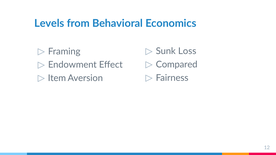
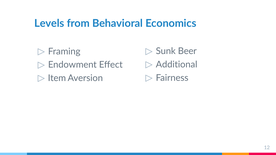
Loss: Loss -> Beer
Compared: Compared -> Additional
